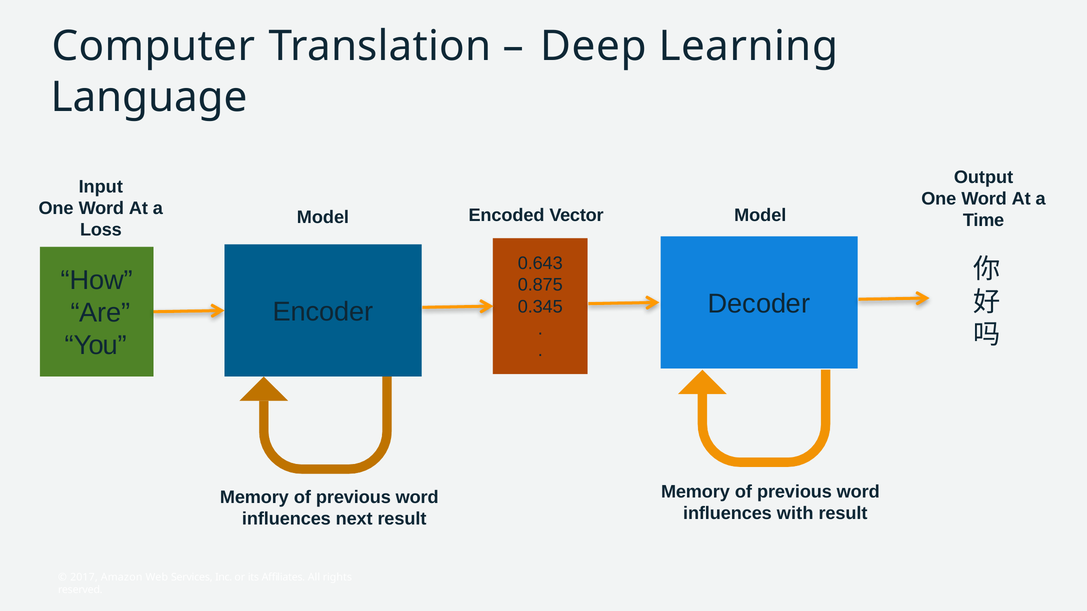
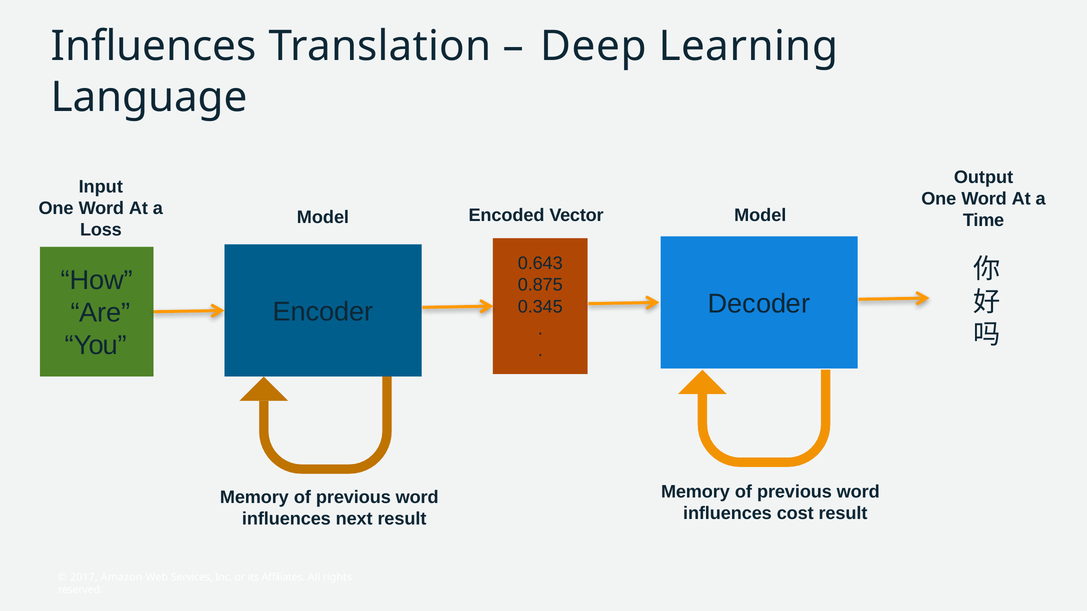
Computer at (153, 46): Computer -> Influences
with: with -> cost
